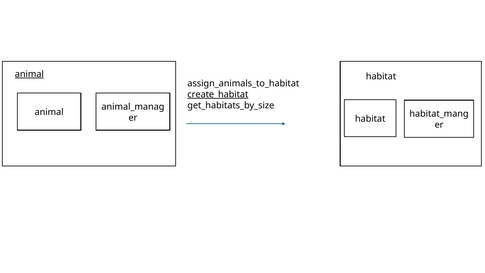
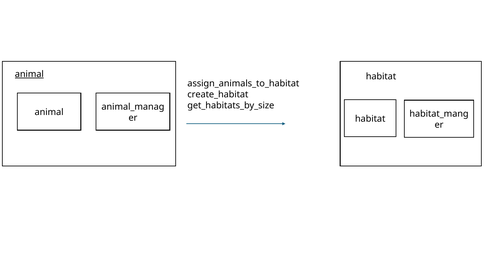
create_habitat underline: present -> none
